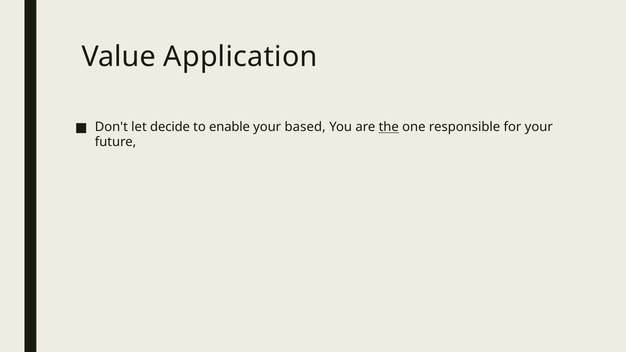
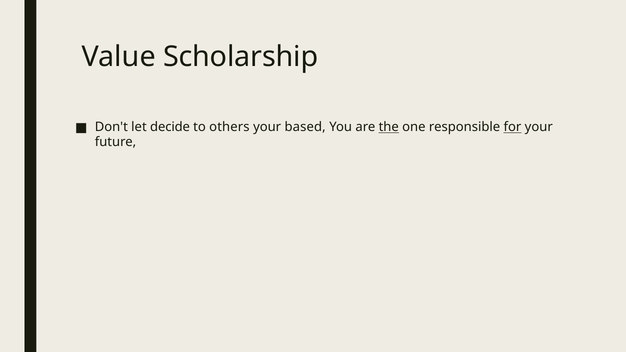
Application: Application -> Scholarship
enable: enable -> others
for underline: none -> present
